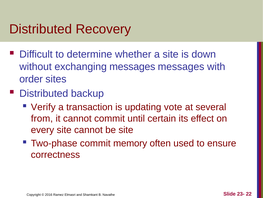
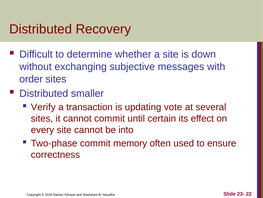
exchanging messages: messages -> subjective
backup: backup -> smaller
from at (42, 118): from -> sites
be site: site -> into
